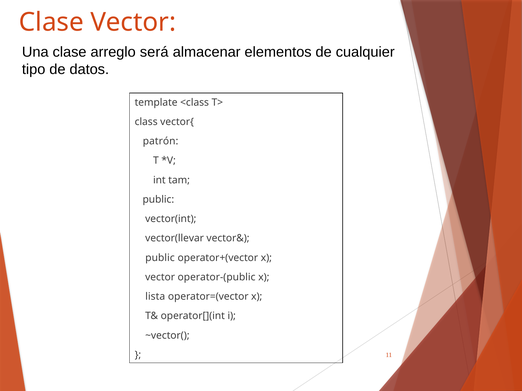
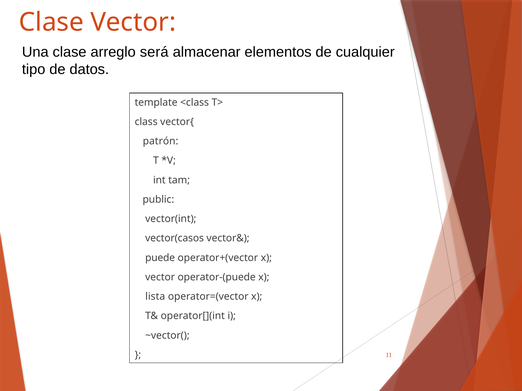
vector(llevar: vector(llevar -> vector(casos
public at (160, 258): public -> puede
operator-(public: operator-(public -> operator-(puede
